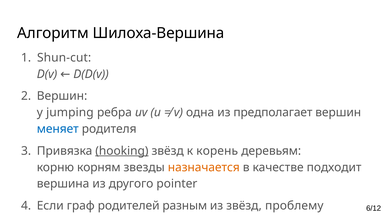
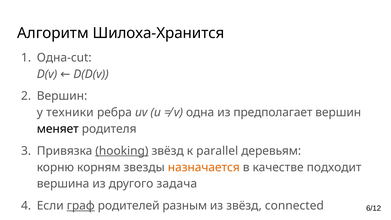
Шилоха-Вершина: Шилоха-Вершина -> Шилоха-Хранится
Shun-cut: Shun-cut -> Одна-cut
jumping: jumping -> техники
меняет colour: blue -> black
корень: корень -> parallel
pointer: pointer -> задача
граф underline: none -> present
проблему: проблему -> connected
